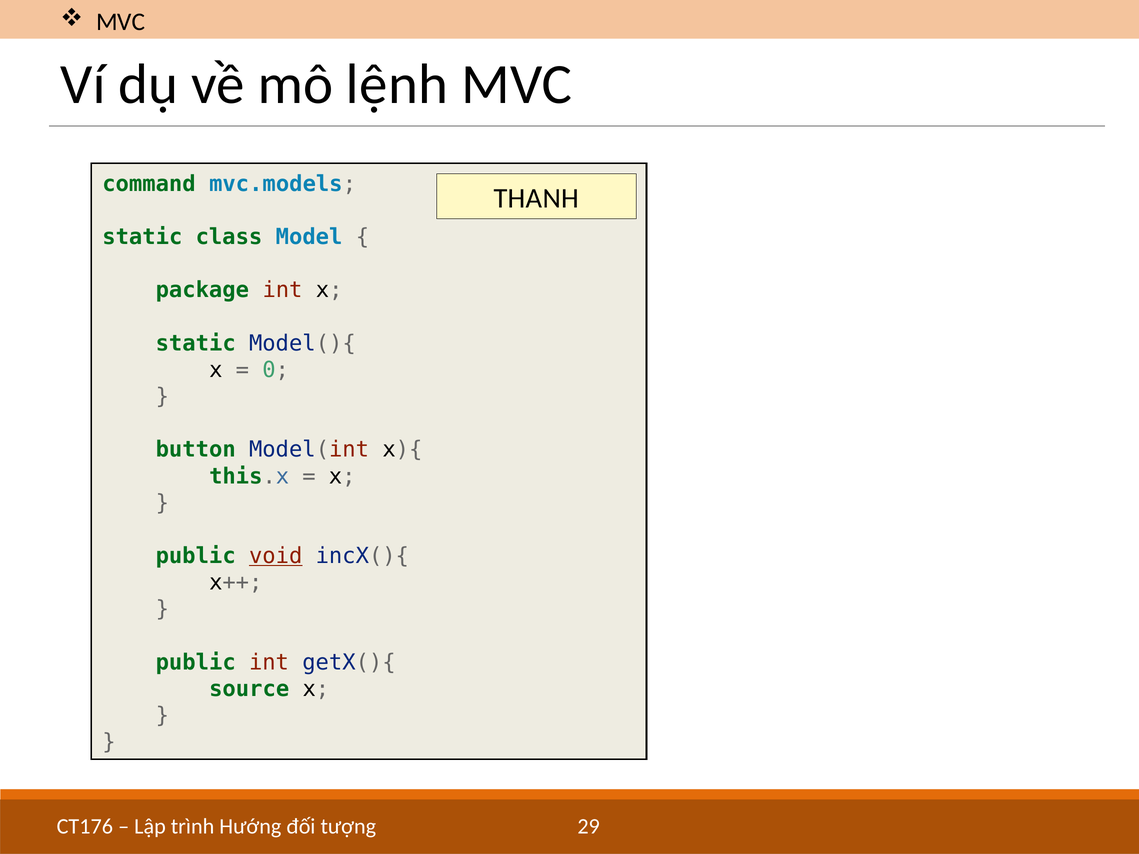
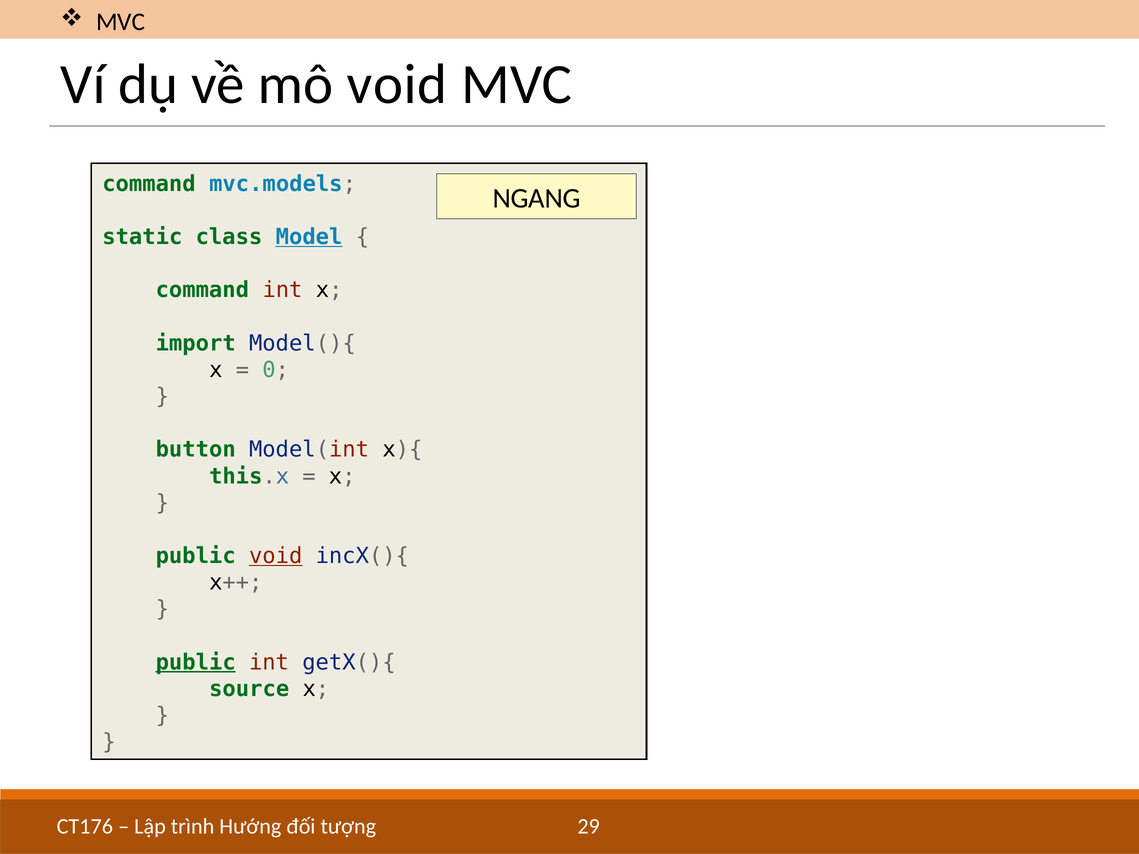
mô lệnh: lệnh -> void
THANH: THANH -> NGANG
Model underline: none -> present
package at (202, 290): package -> command
static at (196, 343): static -> import
public at (196, 663) underline: none -> present
